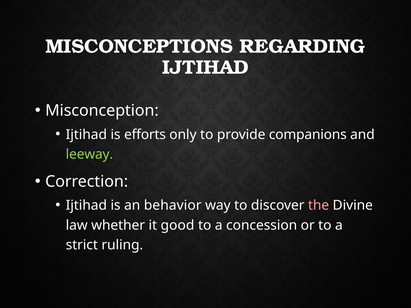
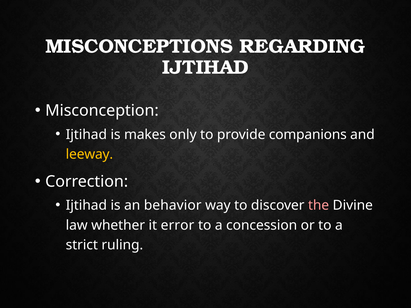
efforts: efforts -> makes
leeway colour: light green -> yellow
good: good -> error
